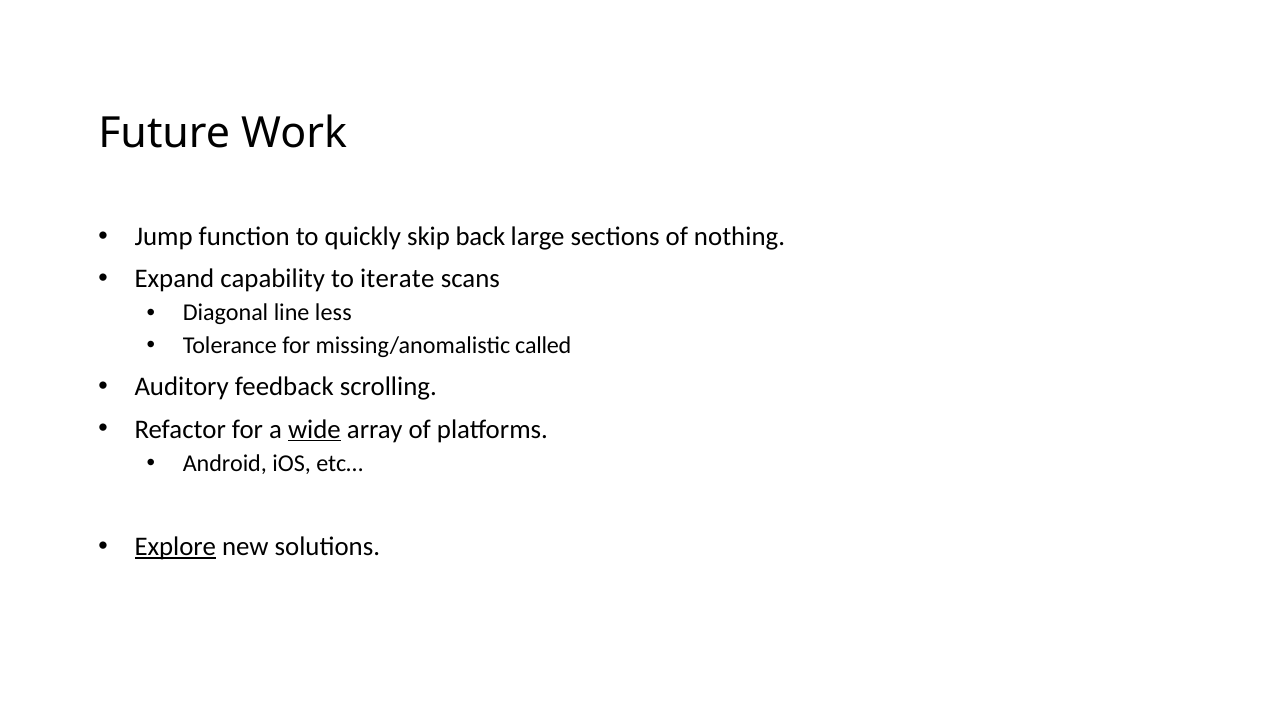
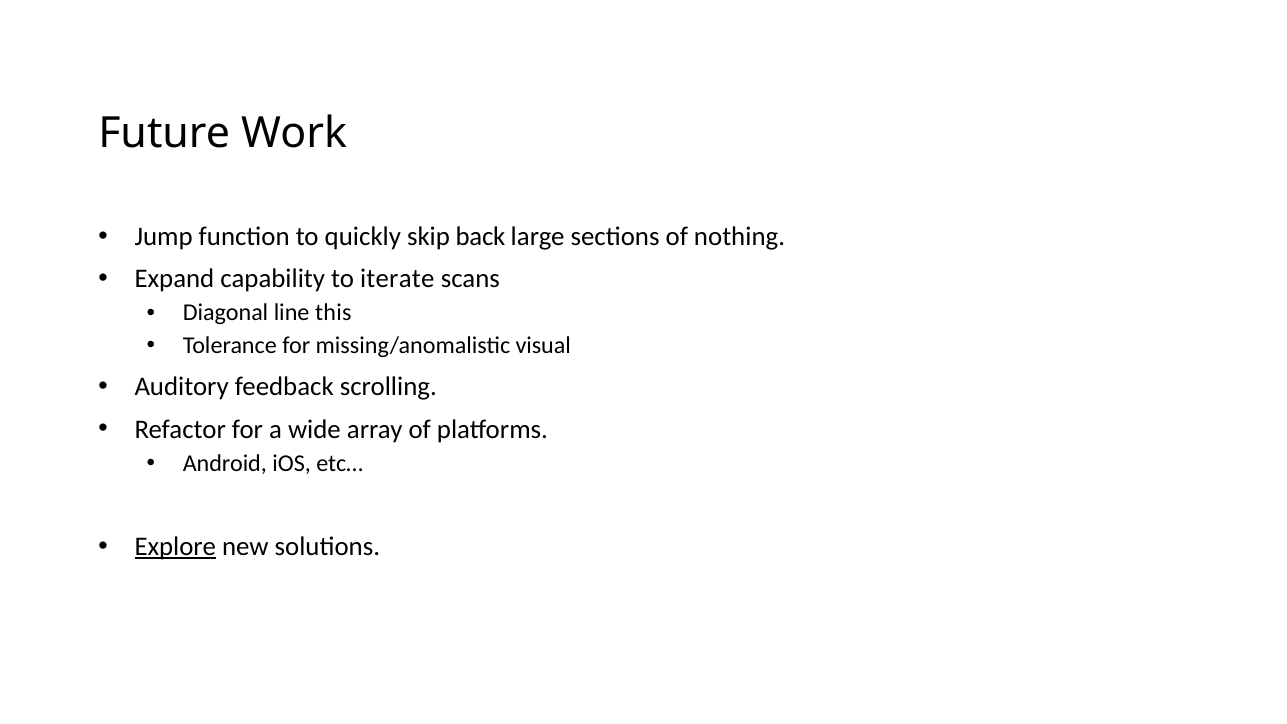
less: less -> this
called: called -> visual
wide underline: present -> none
